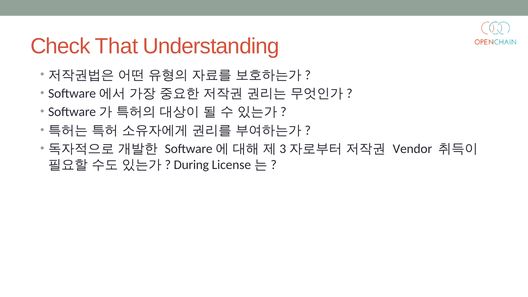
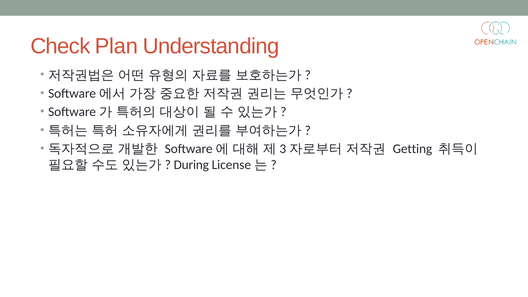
That: That -> Plan
Vendor: Vendor -> Getting
